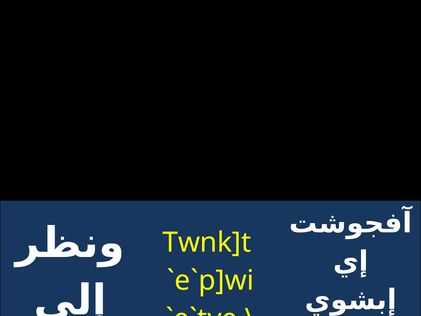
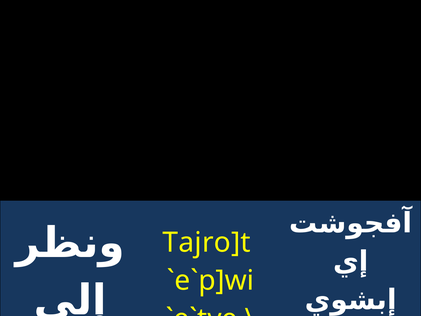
Twnk]t: Twnk]t -> Tajro]t
